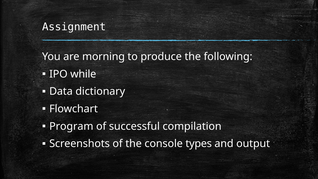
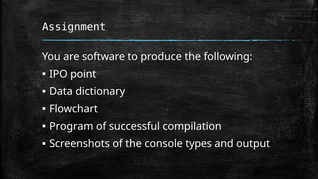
morning: morning -> software
while: while -> point
